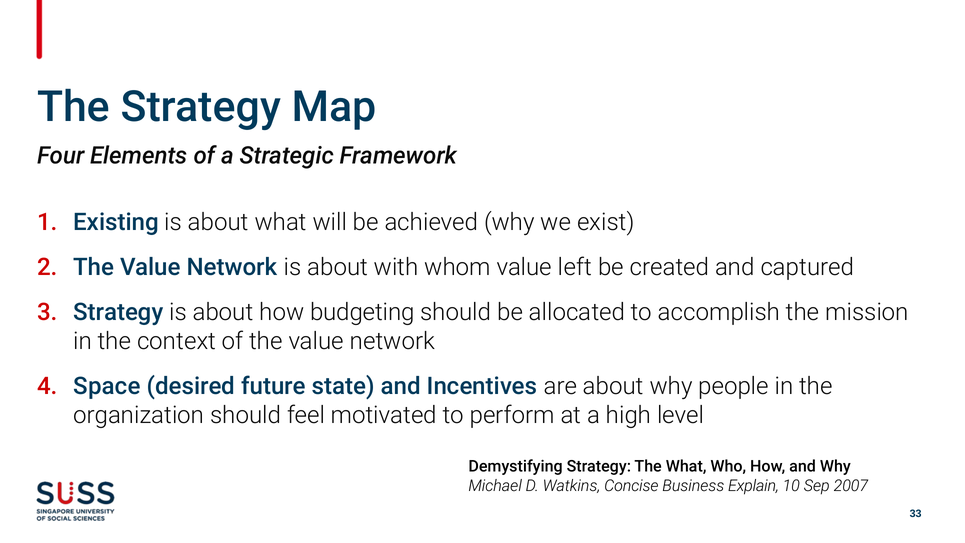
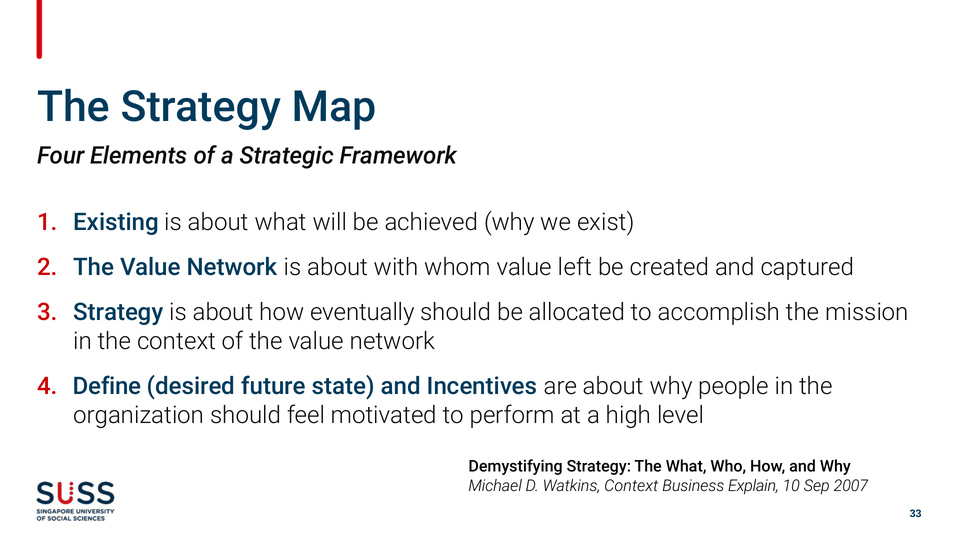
budgeting: budgeting -> eventually
Space: Space -> Define
Watkins Concise: Concise -> Context
